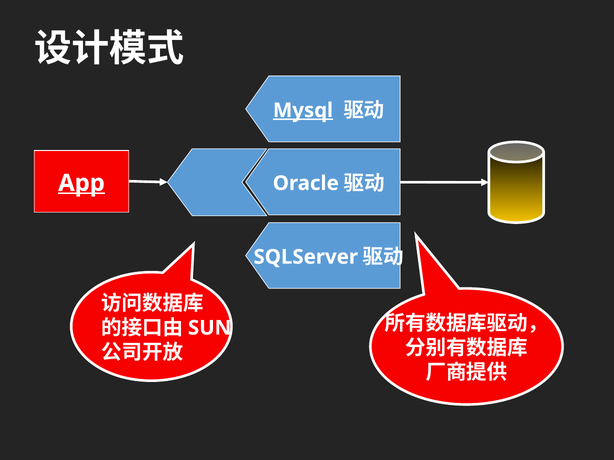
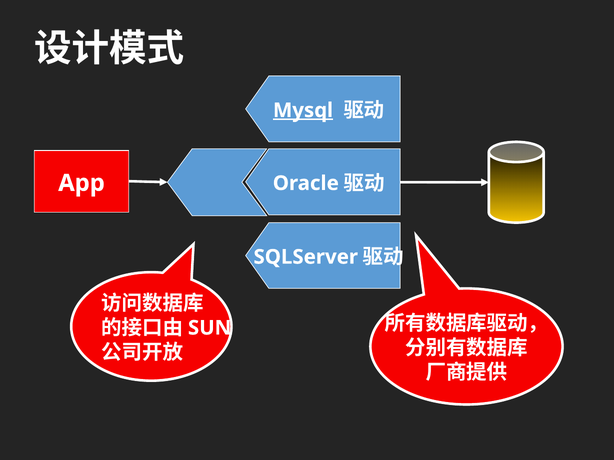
App underline: present -> none
